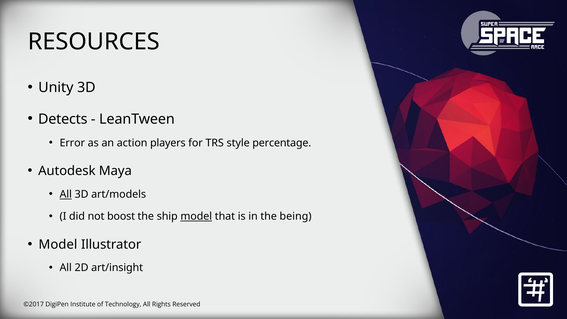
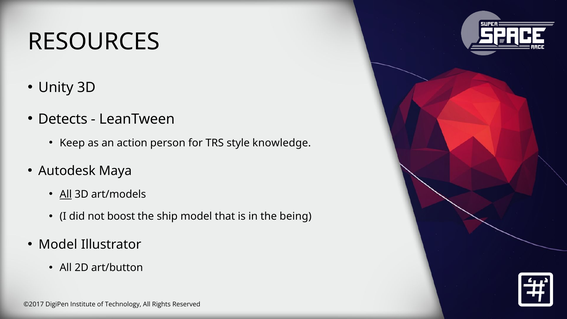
Error: Error -> Keep
players: players -> person
percentage: percentage -> knowledge
model at (196, 216) underline: present -> none
art/insight: art/insight -> art/button
